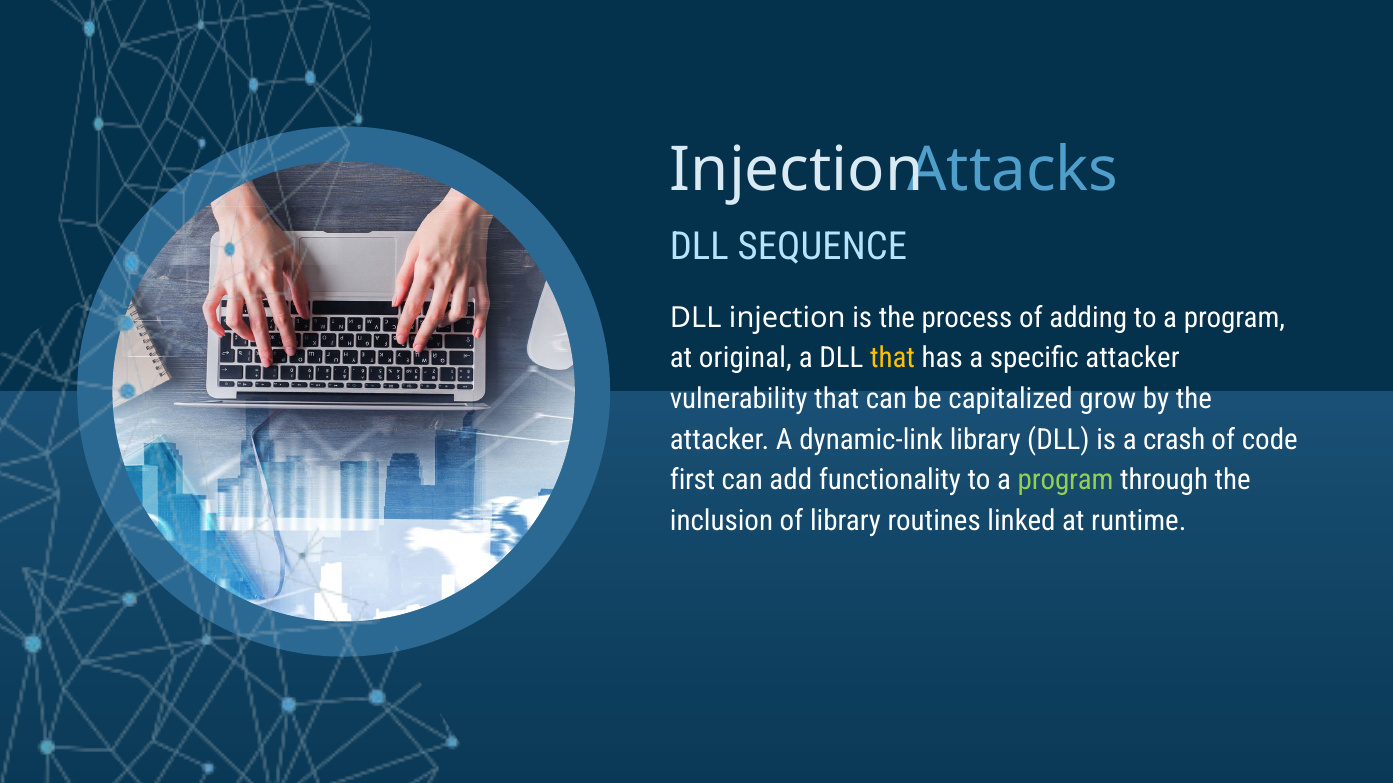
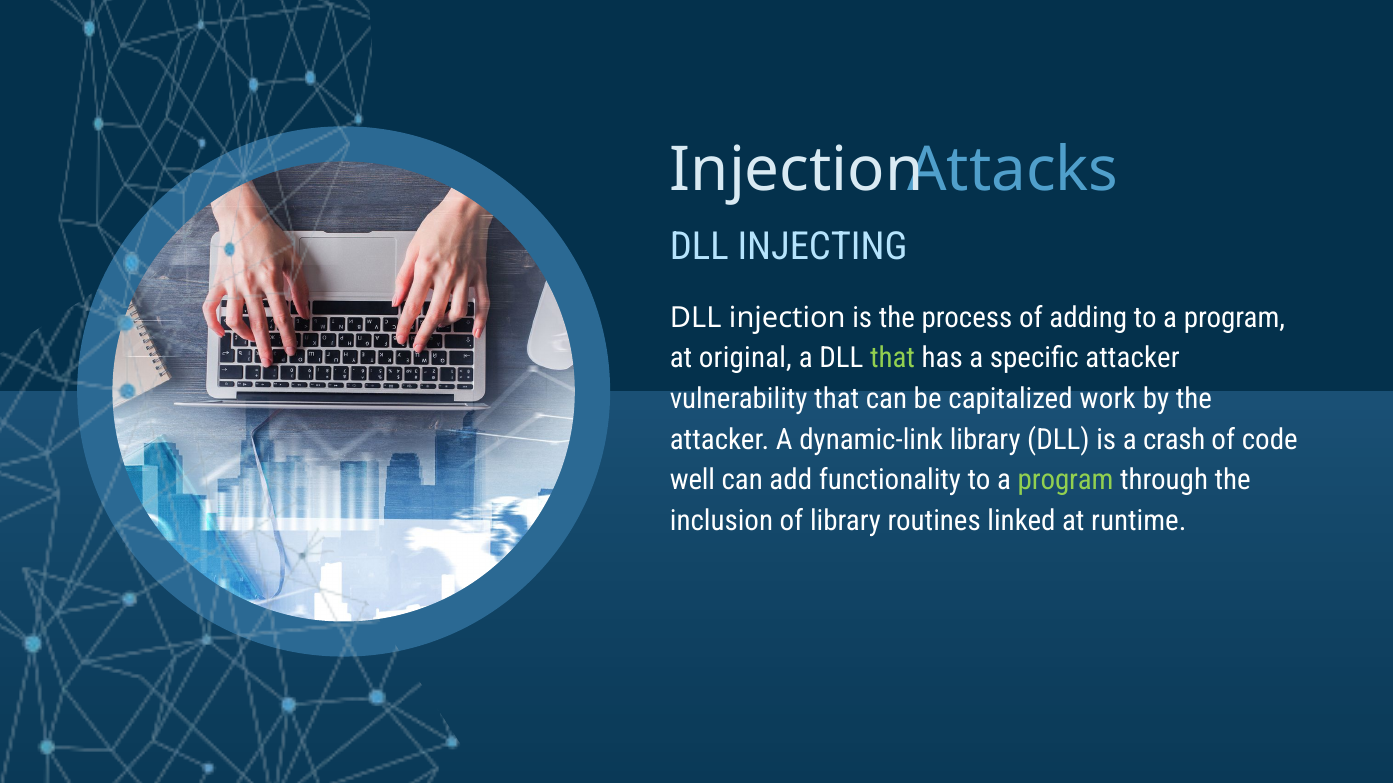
SEQUENCE: SEQUENCE -> INJECTING
that at (893, 358) colour: yellow -> light green
grow: grow -> work
first: first -> well
